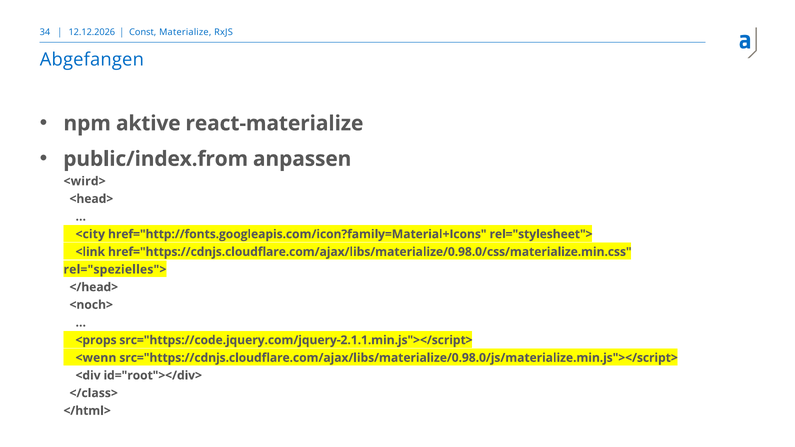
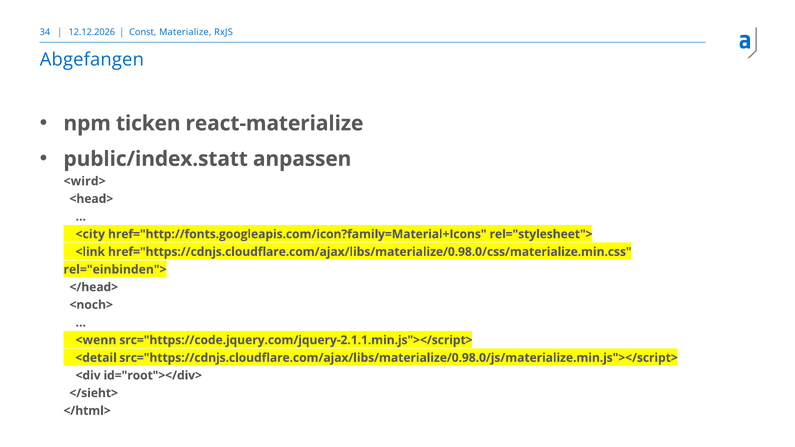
aktive: aktive -> ticken
public/index.from: public/index.from -> public/index.statt
rel="spezielles">: rel="spezielles"> -> rel="einbinden">
<props: <props -> <wenn
<wenn: <wenn -> <detail
</class>: </class> -> </sieht>
